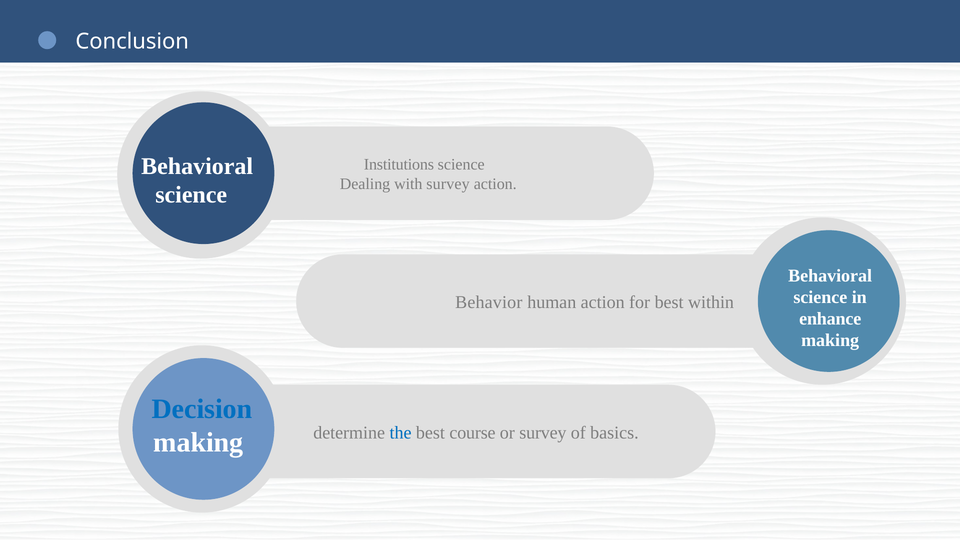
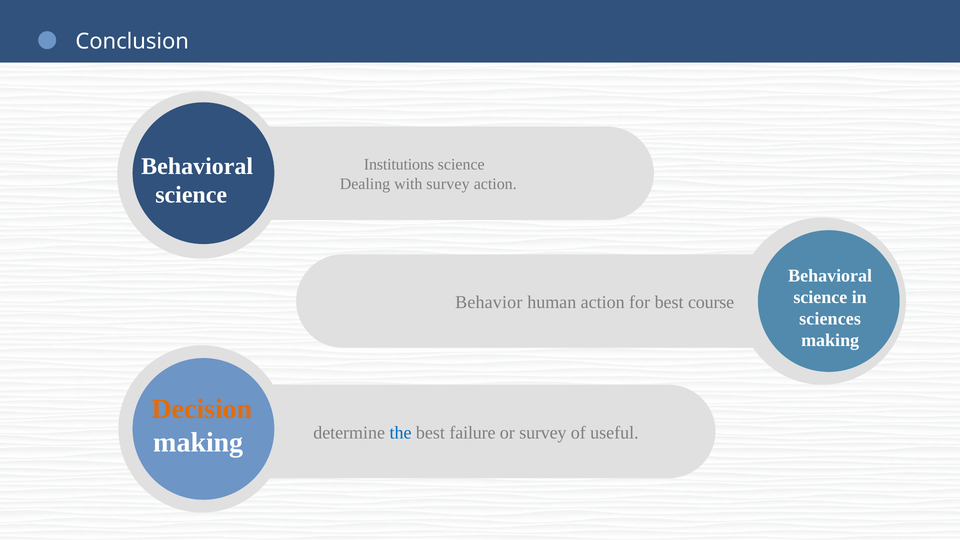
within: within -> course
enhance: enhance -> sciences
Decision colour: blue -> orange
course: course -> failure
basics: basics -> useful
